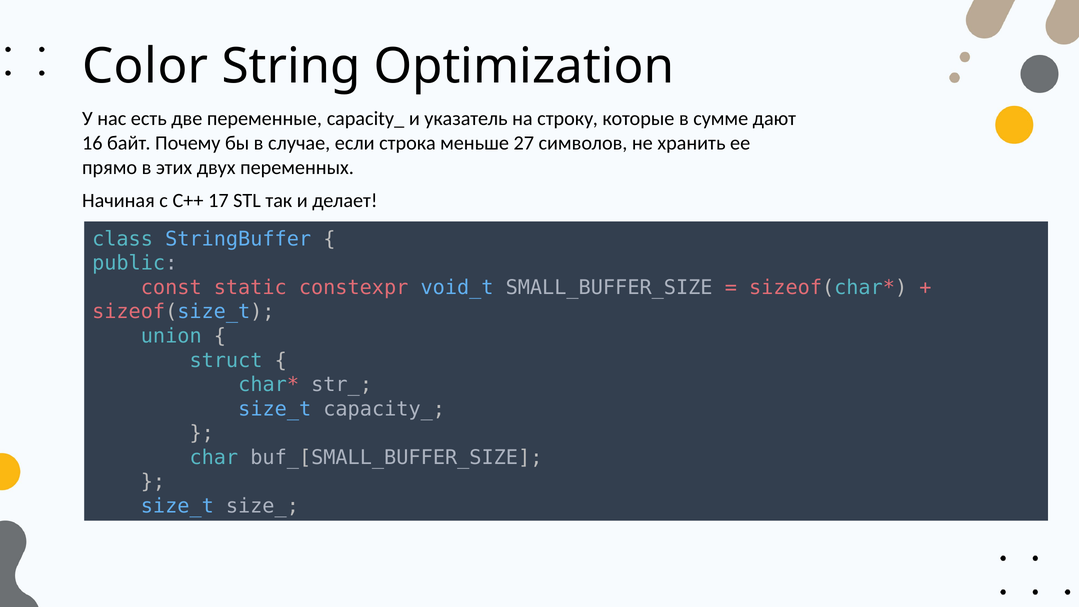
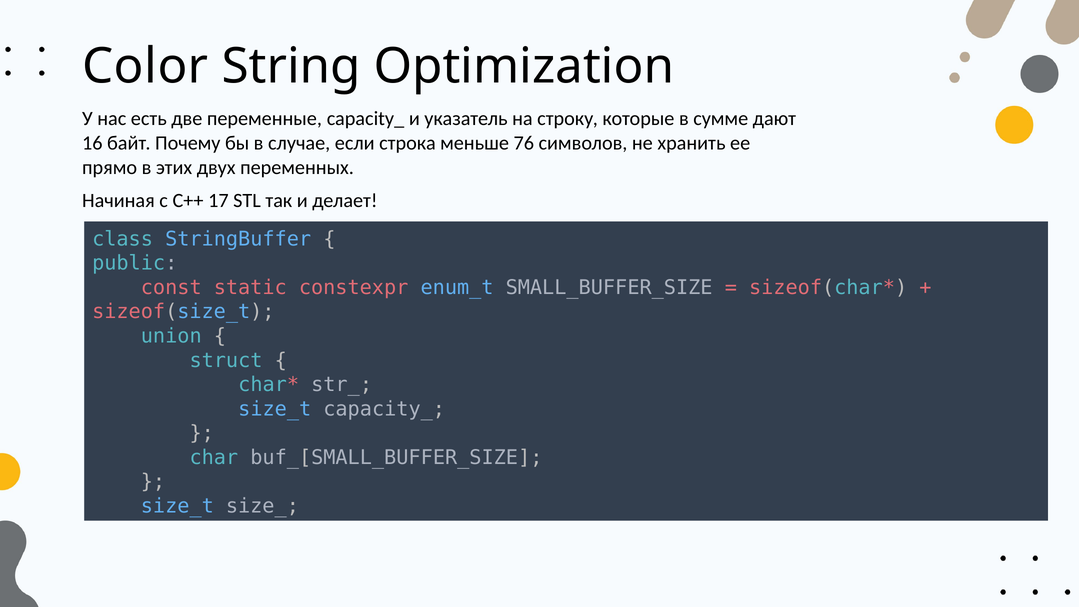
27: 27 -> 76
void_t: void_t -> enum_t
